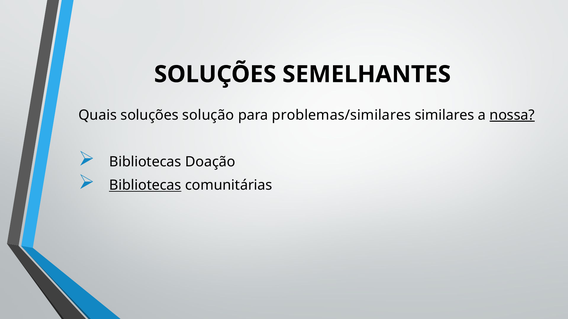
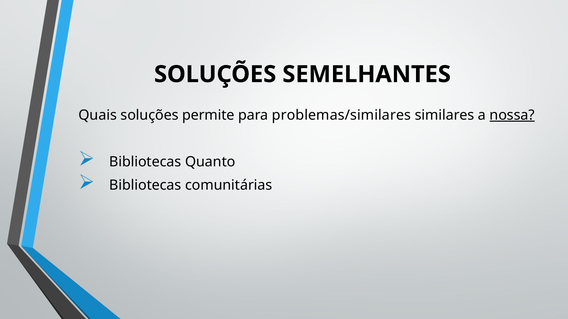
solução: solução -> permite
Doação: Doação -> Quanto
Bibliotecas at (145, 186) underline: present -> none
